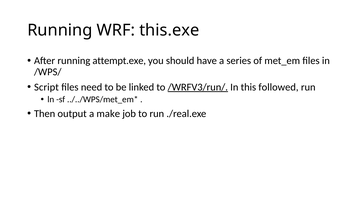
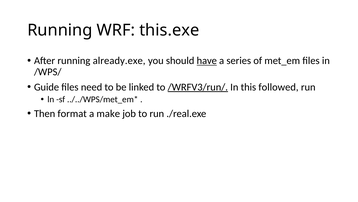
attempt.exe: attempt.exe -> already.exe
have underline: none -> present
Script: Script -> Guide
output: output -> format
